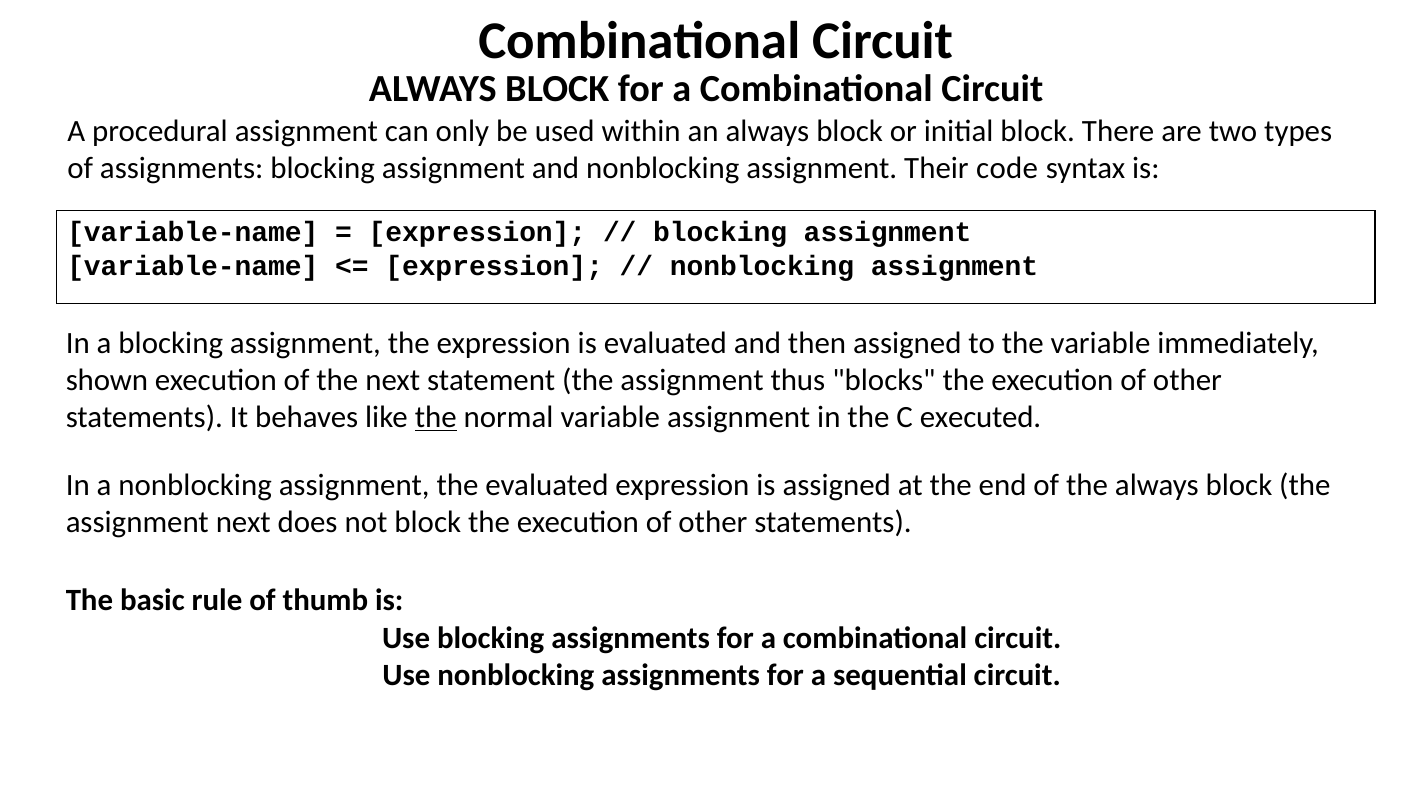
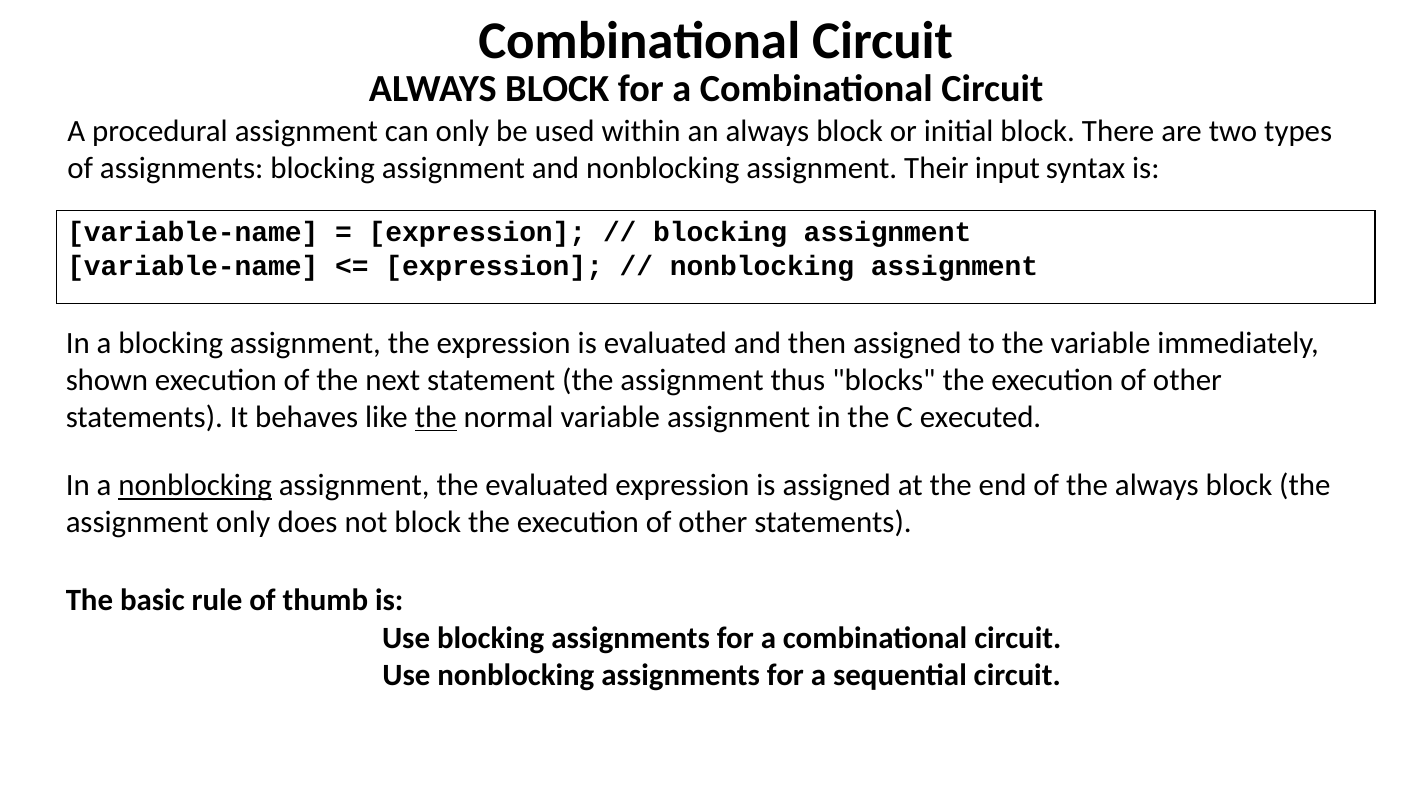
code: code -> input
nonblocking at (195, 485) underline: none -> present
assignment next: next -> only
